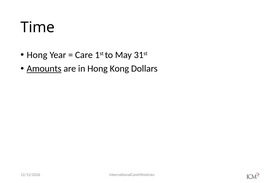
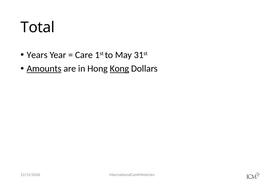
Time: Time -> Total
Hong at (37, 55): Hong -> Years
Kong underline: none -> present
